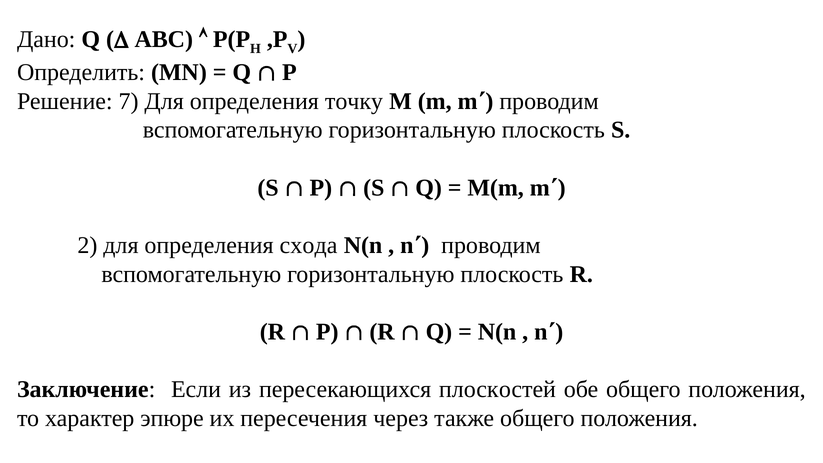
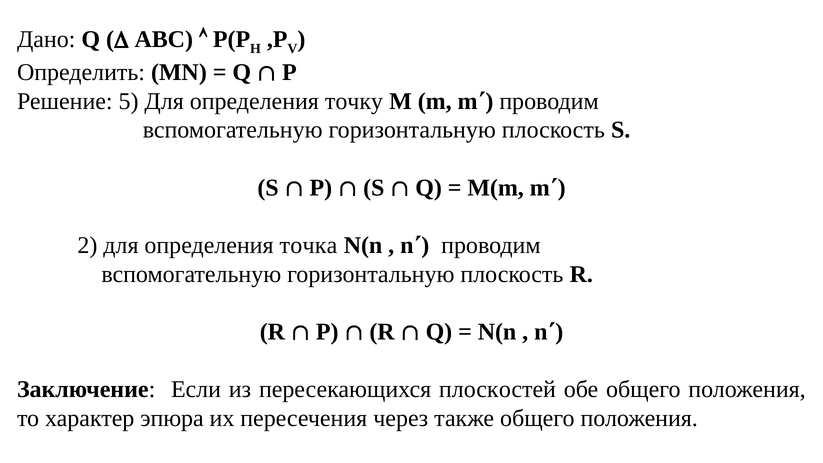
7: 7 -> 5
схода: схода -> точка
эпюре: эпюре -> эпюра
